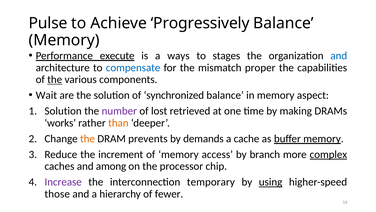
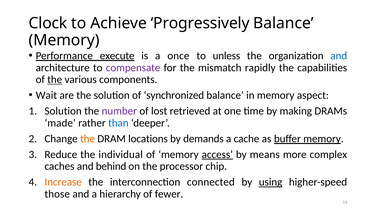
Pulse: Pulse -> Clock
ways: ways -> once
stages: stages -> unless
compensate colour: blue -> purple
proper: proper -> rapidly
works: works -> made
than colour: orange -> blue
prevents: prevents -> locations
increment: increment -> individual
access underline: none -> present
branch: branch -> means
complex underline: present -> none
among: among -> behind
Increase colour: purple -> orange
temporary: temporary -> connected
